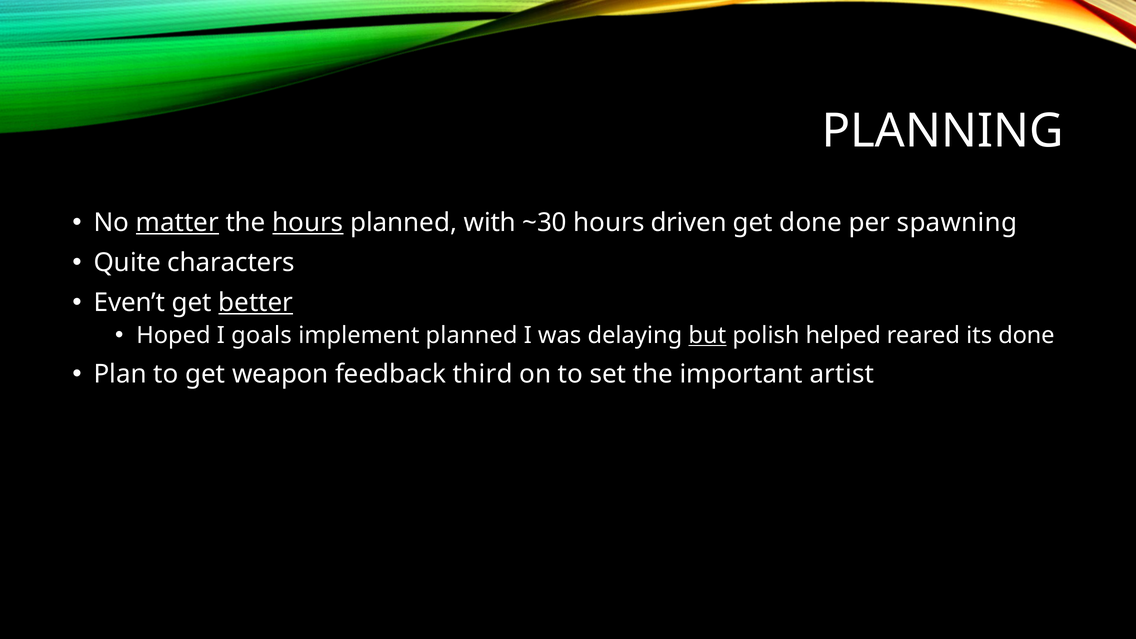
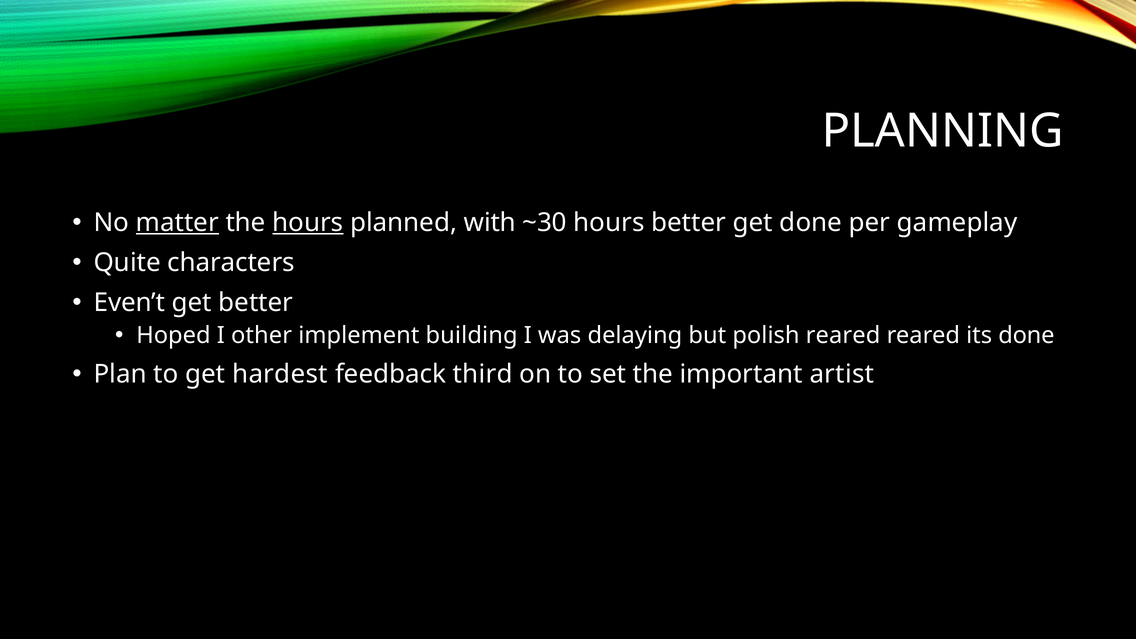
hours driven: driven -> better
spawning: spawning -> gameplay
better at (256, 303) underline: present -> none
goals: goals -> other
implement planned: planned -> building
but underline: present -> none
polish helped: helped -> reared
weapon: weapon -> hardest
